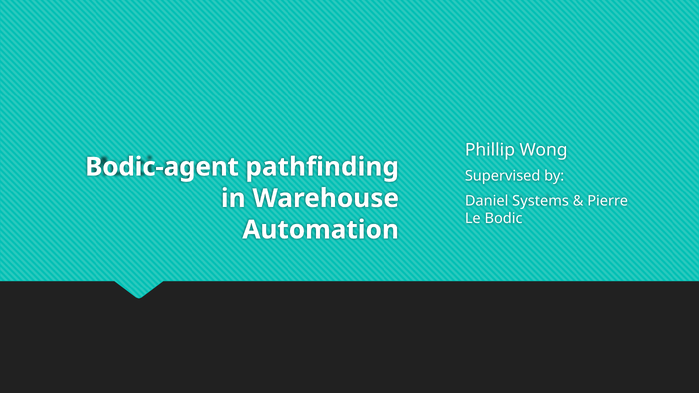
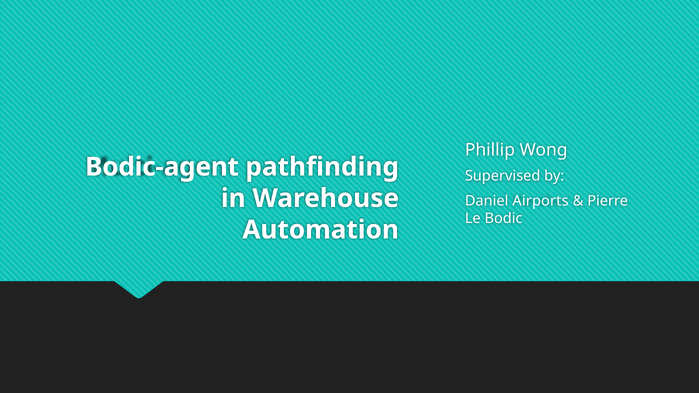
Systems: Systems -> Airports
